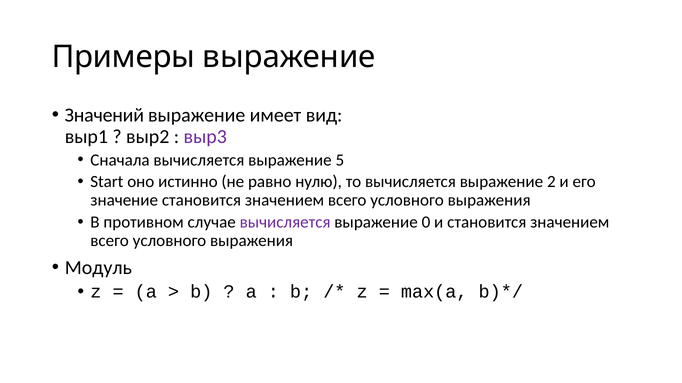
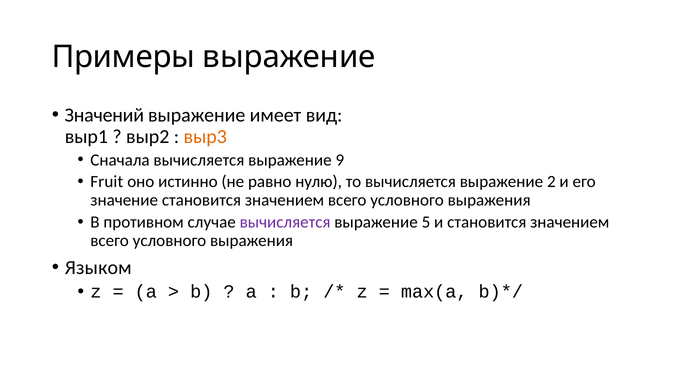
выр3 colour: purple -> orange
5: 5 -> 9
Start: Start -> Fruit
0: 0 -> 5
Модуль: Модуль -> Языком
